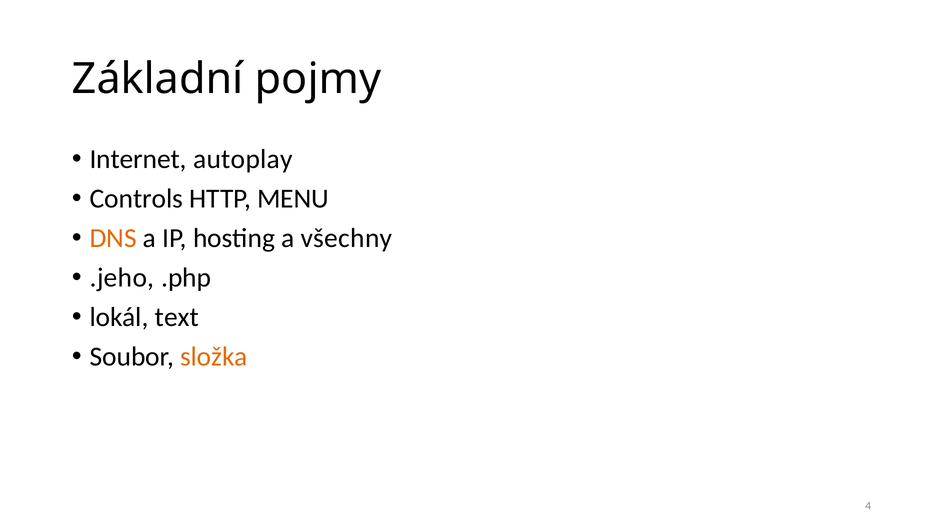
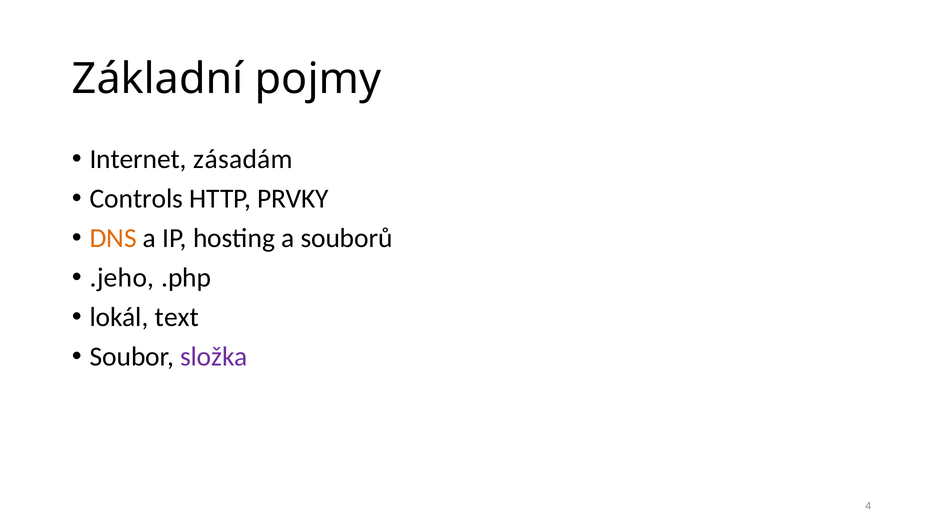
autoplay: autoplay -> zásadám
MENU: MENU -> PRVKY
všechny: všechny -> souborů
složka colour: orange -> purple
